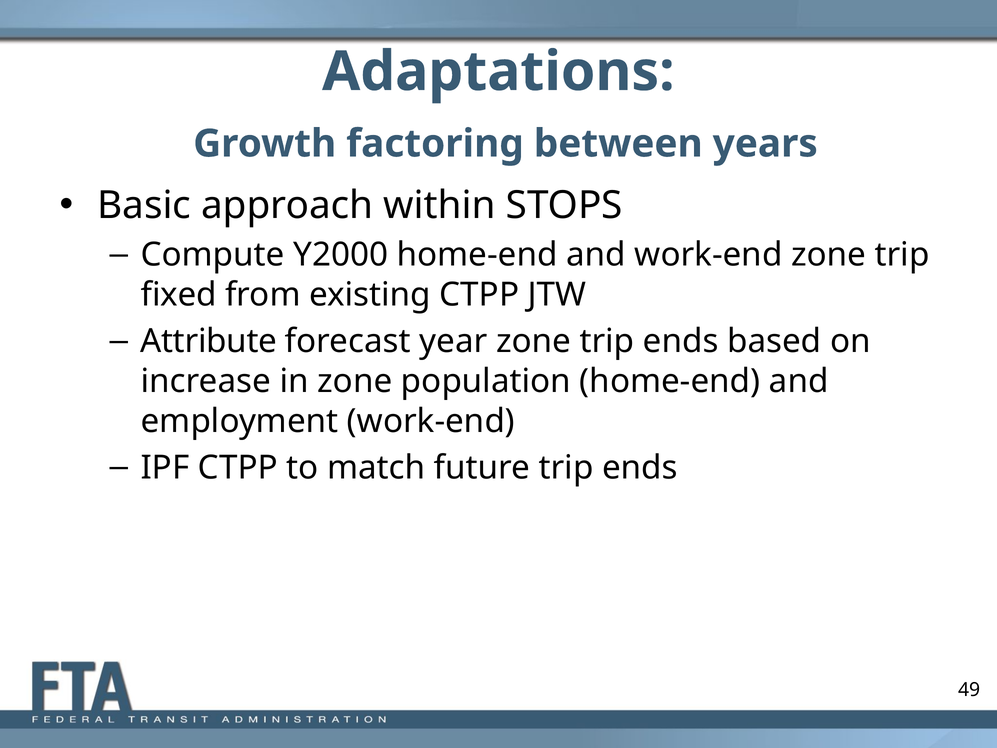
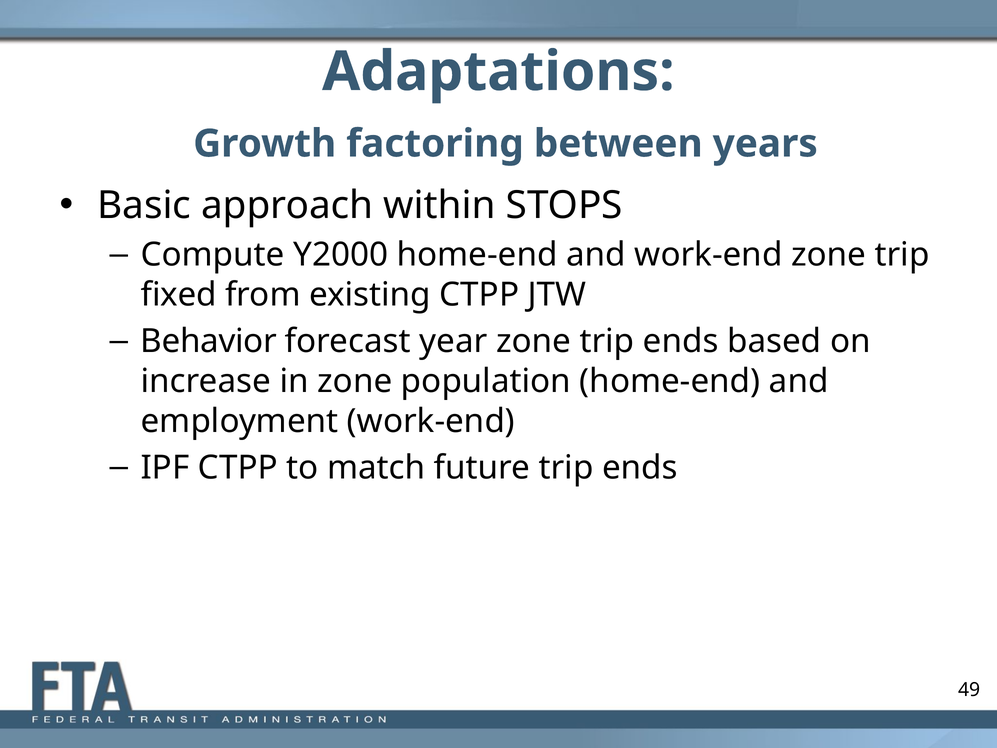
Attribute: Attribute -> Behavior
